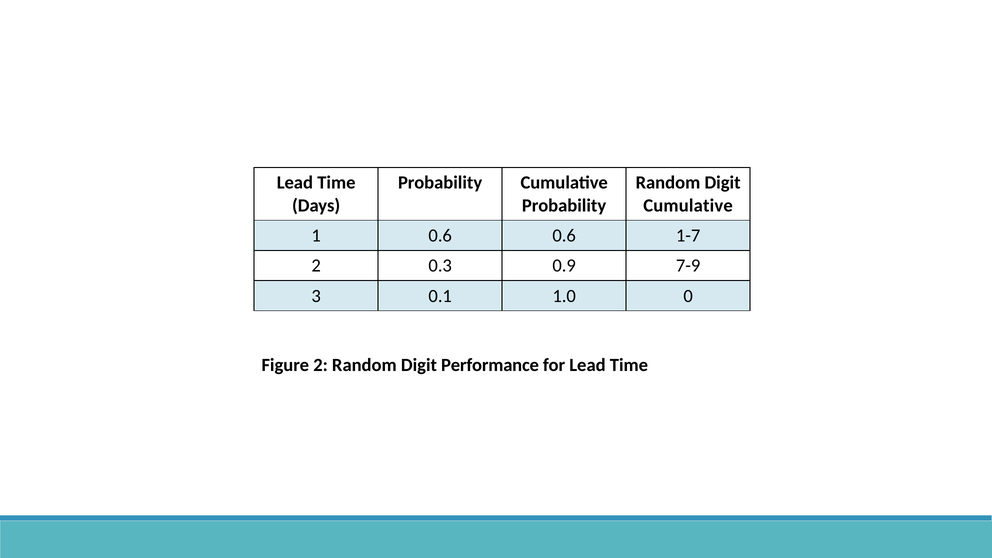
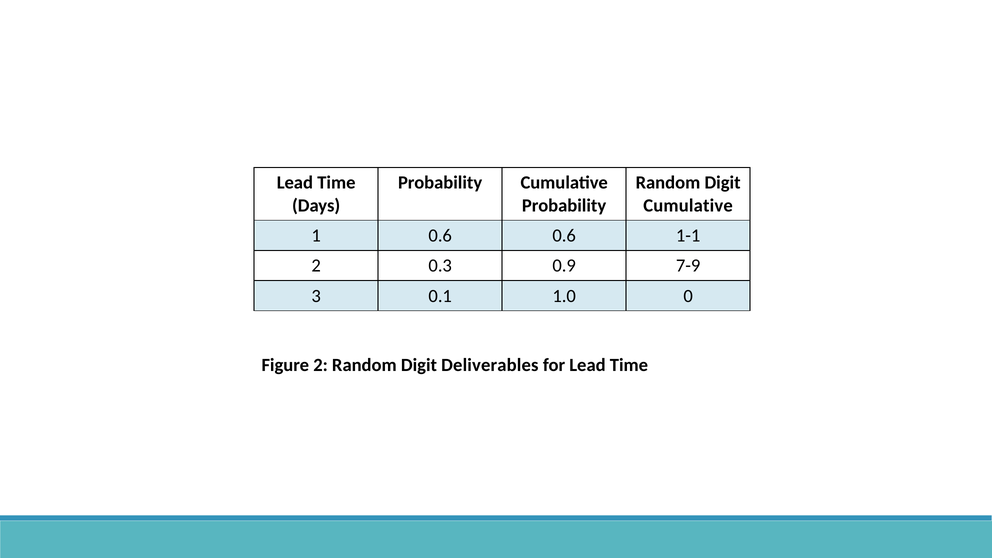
1-7: 1-7 -> 1-1
Performance: Performance -> Deliverables
